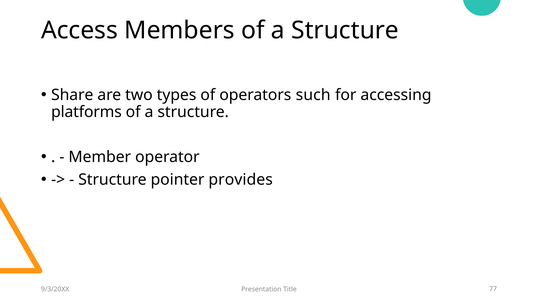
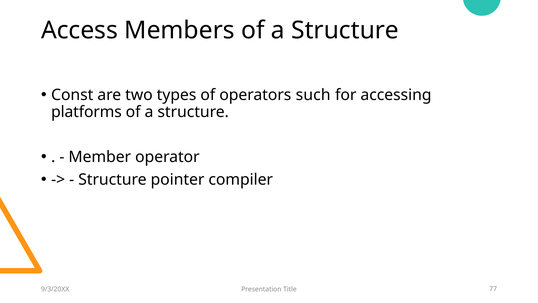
Share: Share -> Const
provides: provides -> compiler
